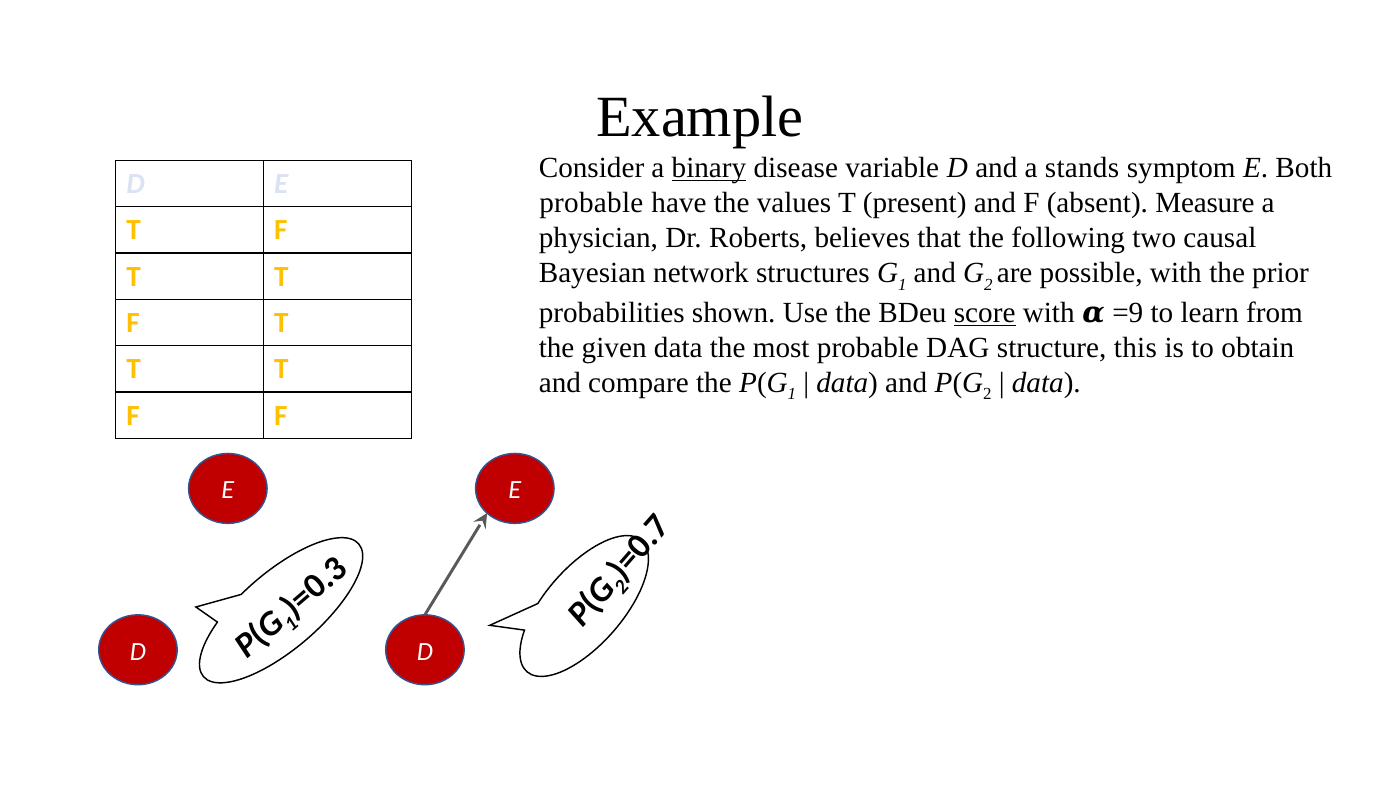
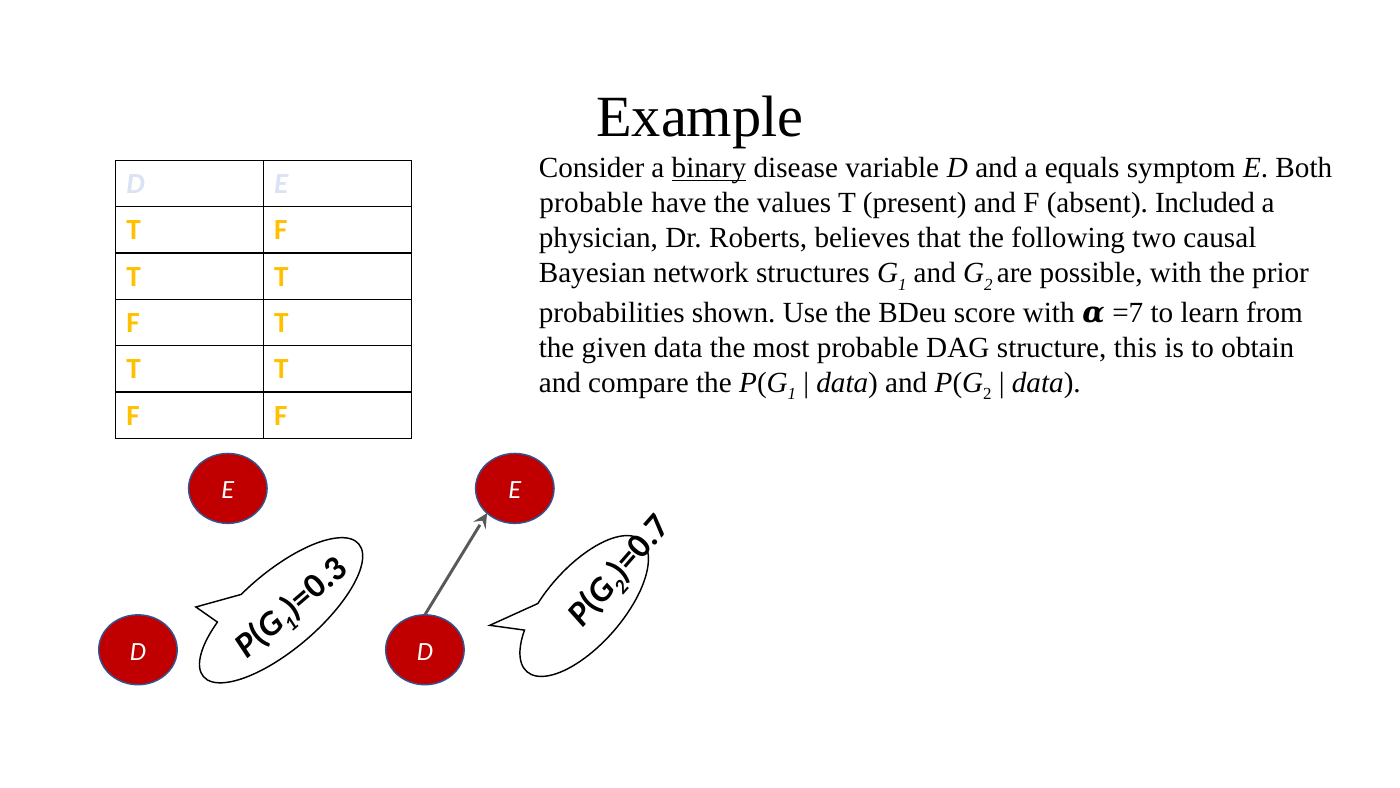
stands: stands -> equals
Measure: Measure -> Included
score underline: present -> none
=9: =9 -> =7
